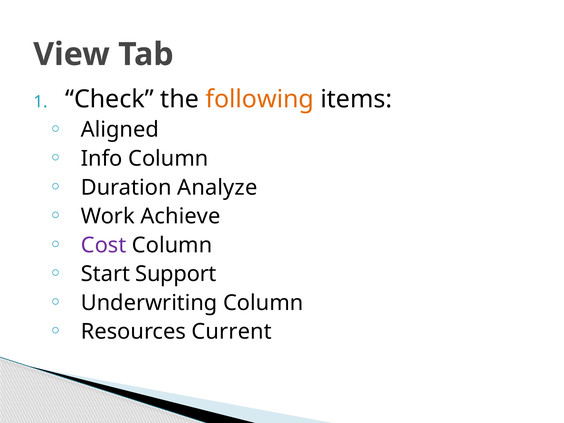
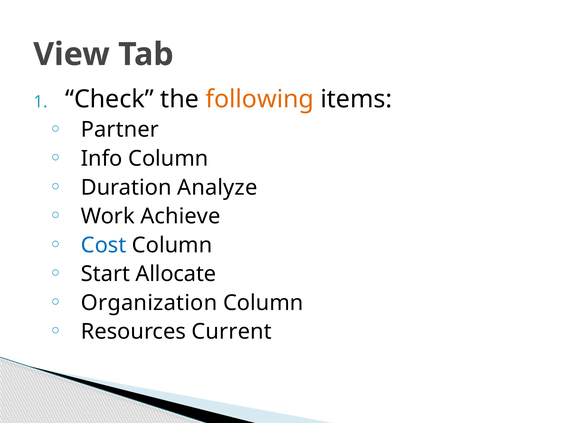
Aligned: Aligned -> Partner
Cost colour: purple -> blue
Support: Support -> Allocate
Underwriting: Underwriting -> Organization
